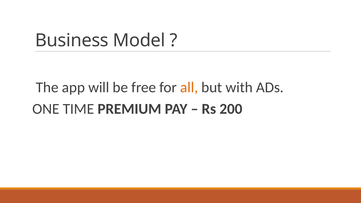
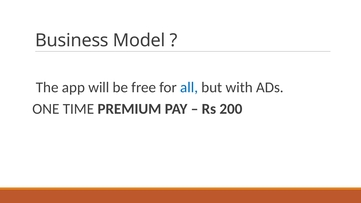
all colour: orange -> blue
